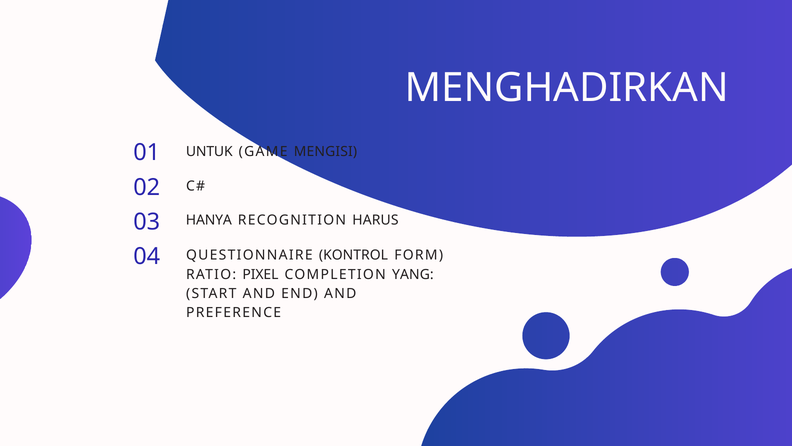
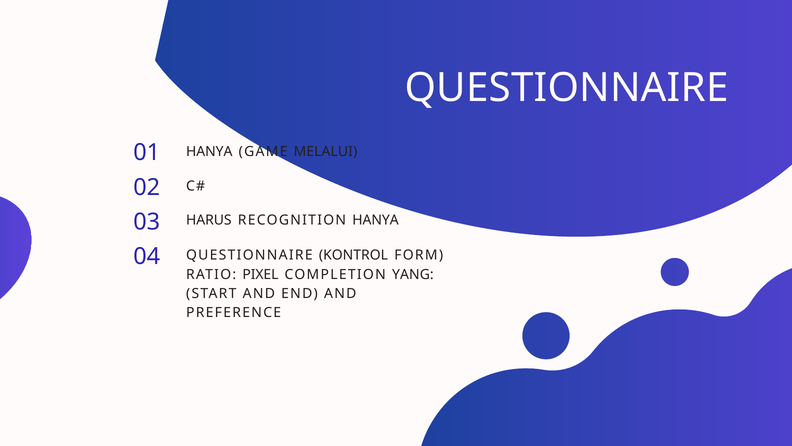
MENGHADIRKAN at (567, 88): MENGHADIRKAN -> QUESTIONNAIRE
UNTUK at (209, 151): UNTUK -> HANYA
MENGISI: MENGISI -> MELALUI
HANYA: HANYA -> HARUS
RECOGNITION HARUS: HARUS -> HANYA
